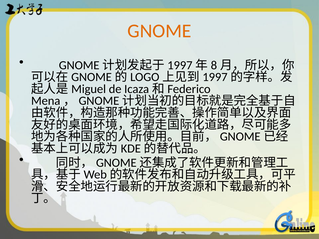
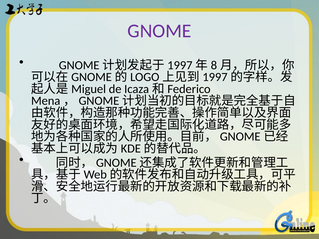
GNOME colour: orange -> purple
